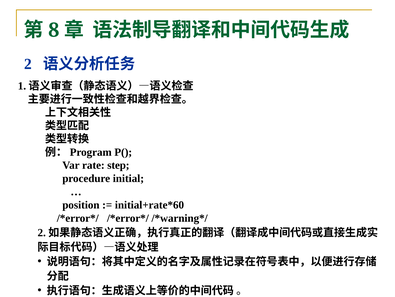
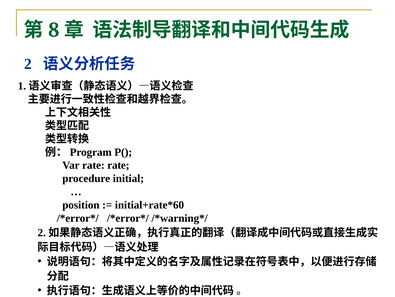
rate step: step -> rate
